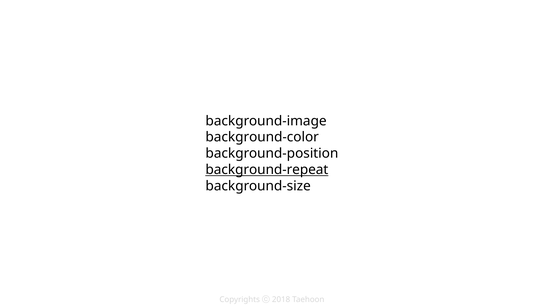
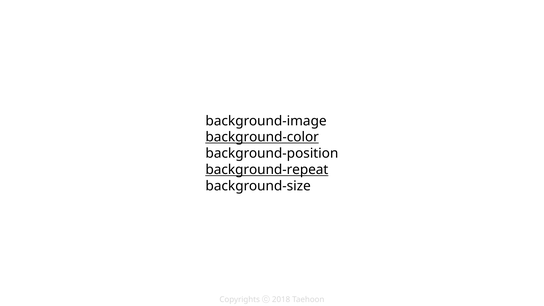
background-color underline: none -> present
